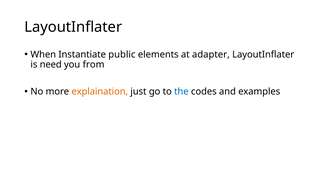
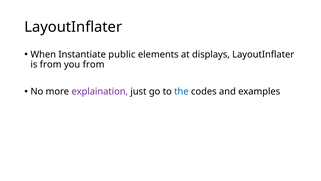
adapter: adapter -> displays
is need: need -> from
explaination colour: orange -> purple
